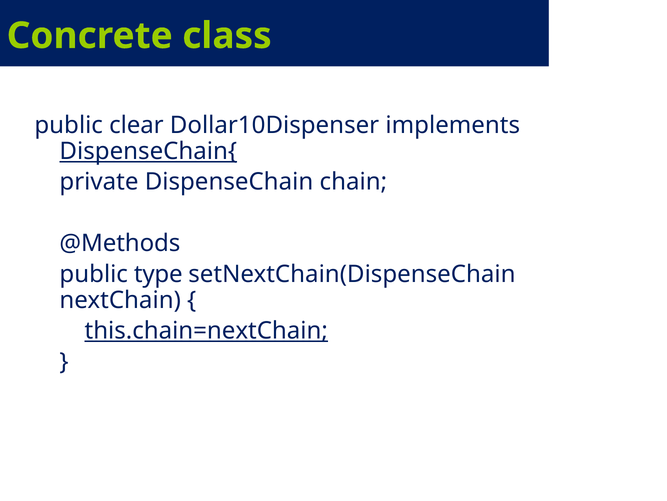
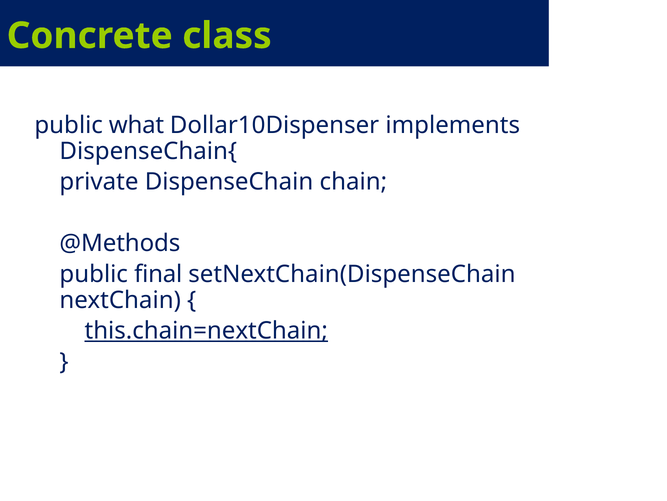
clear: clear -> what
DispenseChain{ underline: present -> none
type: type -> final
